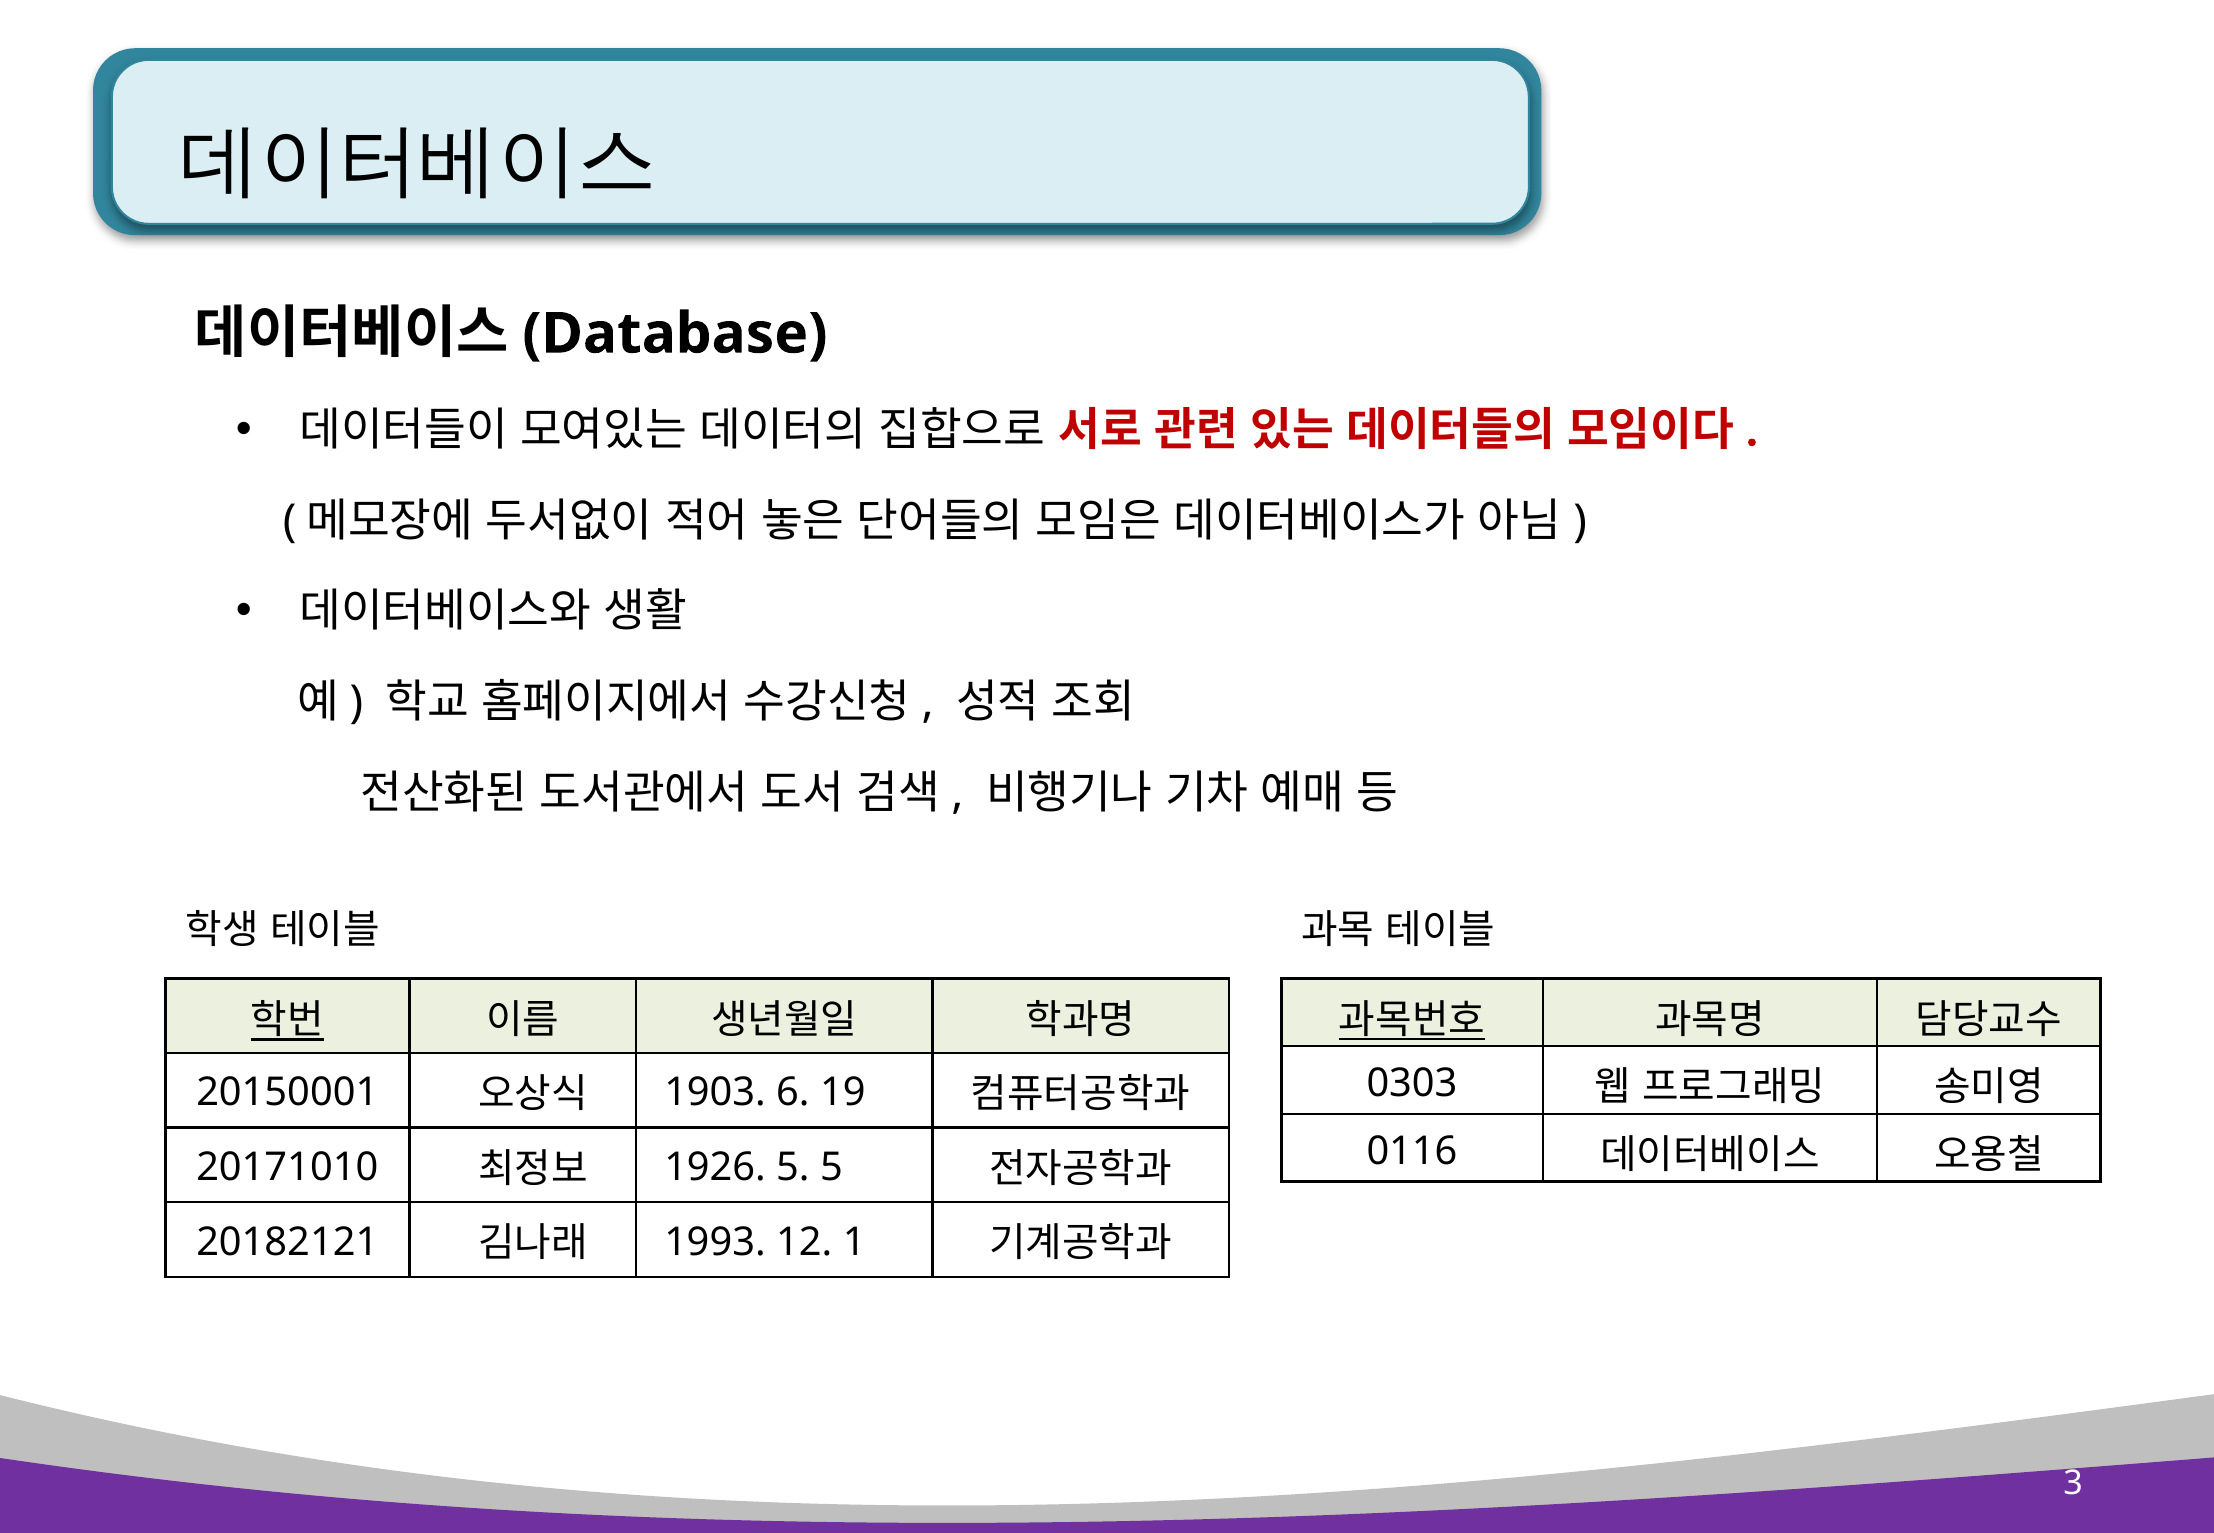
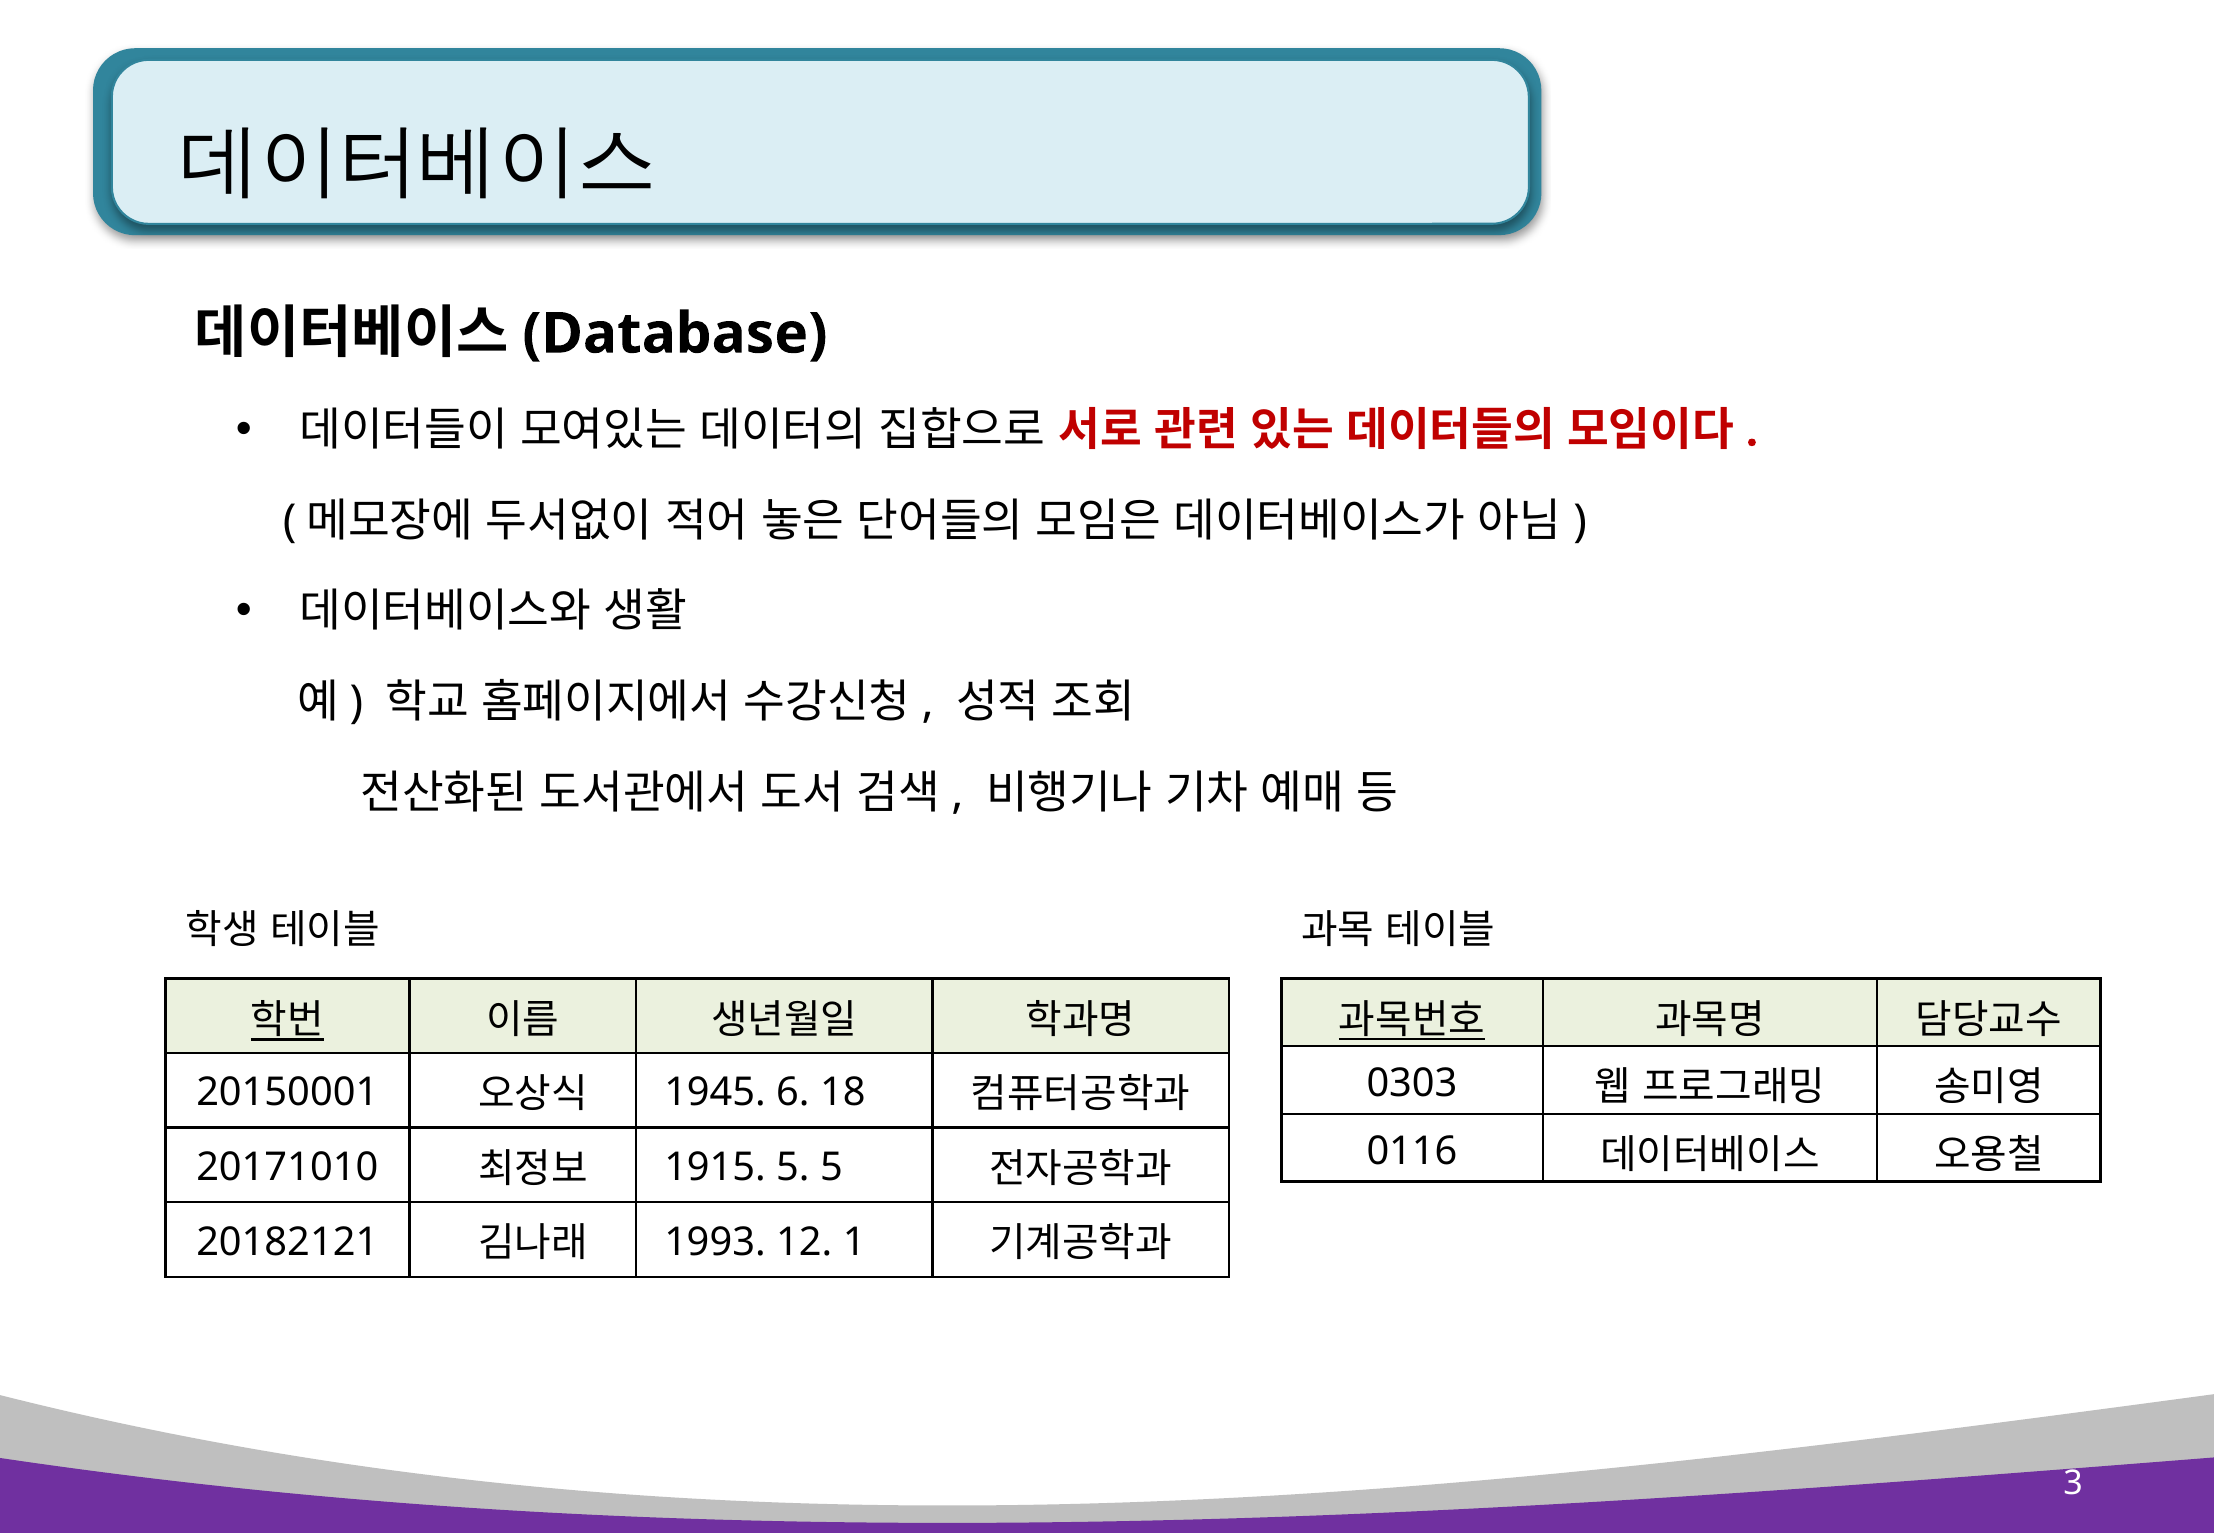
1903: 1903 -> 1945
19: 19 -> 18
1926: 1926 -> 1915
